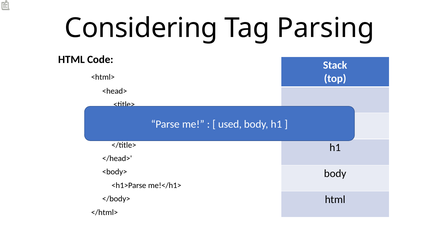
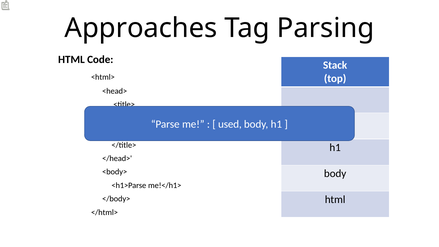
Considering: Considering -> Approaches
